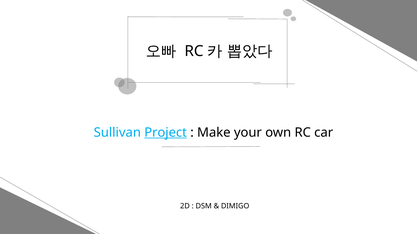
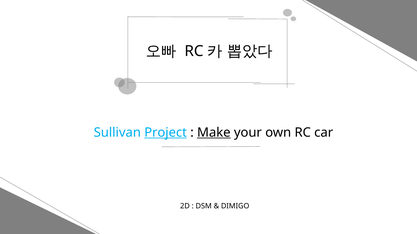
Make underline: none -> present
